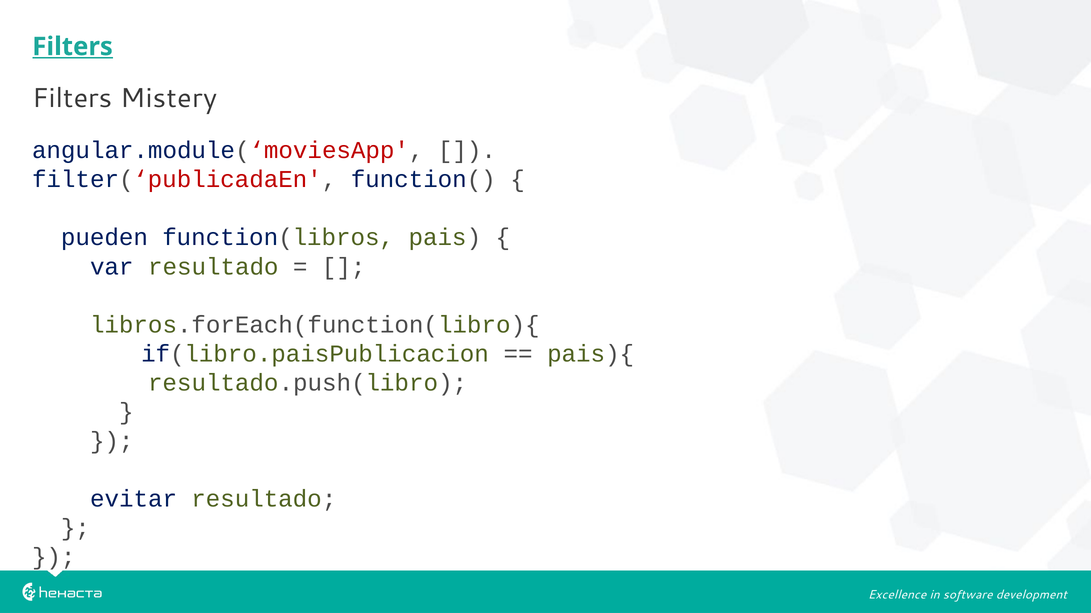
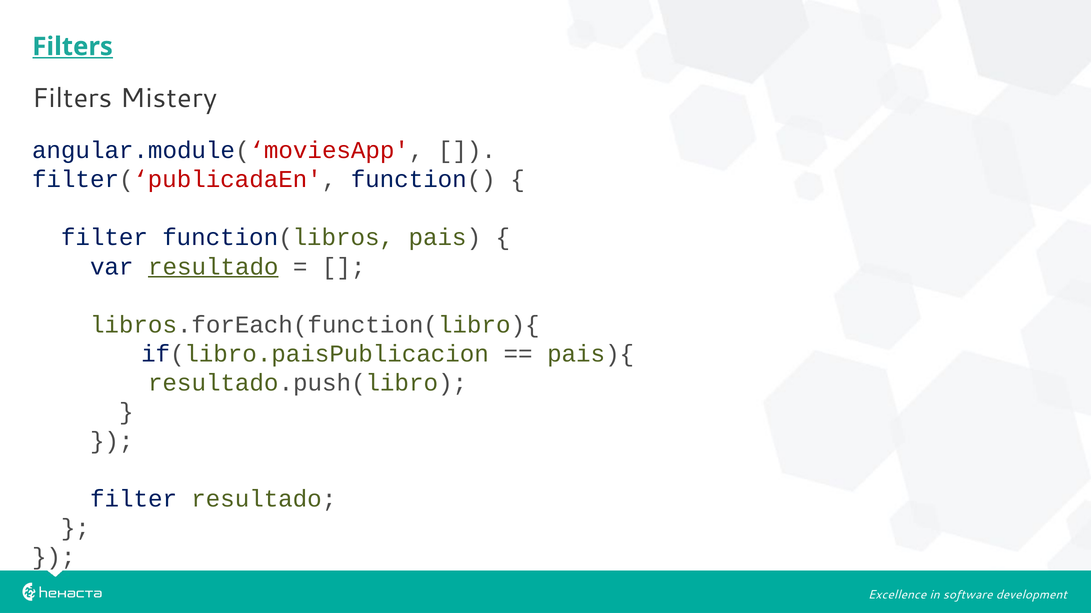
pueden at (105, 238): pueden -> filter
resultado at (213, 267) underline: none -> present
evitar at (134, 499): evitar -> filter
